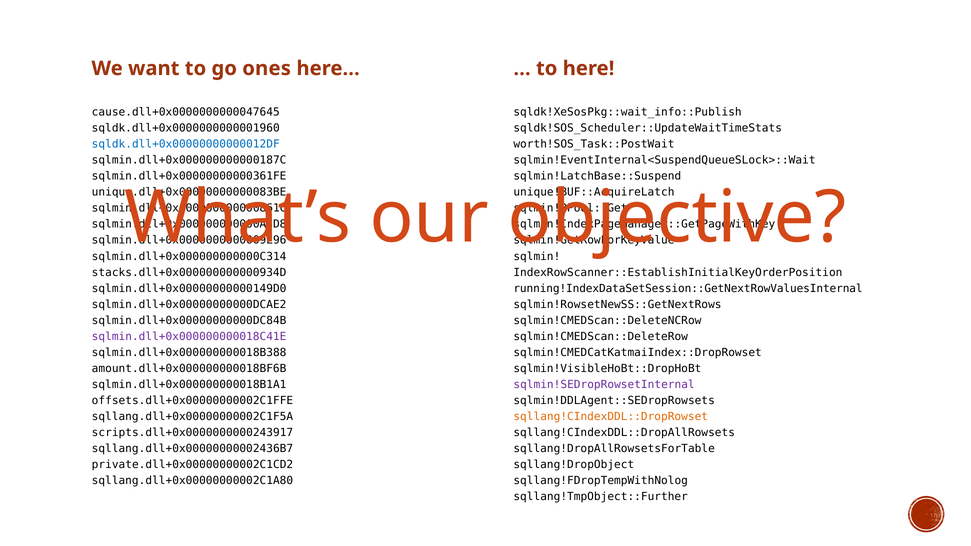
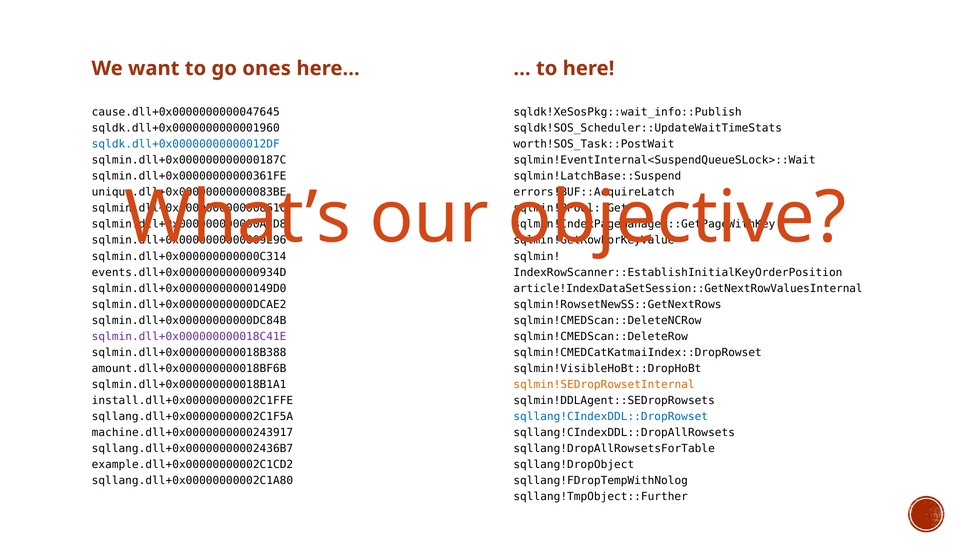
unique!BUF::AcquireLatch: unique!BUF::AcquireLatch -> errors!BUF::AcquireLatch
stacks.dll+0x000000000000934D: stacks.dll+0x000000000000934D -> events.dll+0x000000000000934D
running!IndexDataSetSession::GetNextRowValuesInternal: running!IndexDataSetSession::GetNextRowValuesInternal -> article!IndexDataSetSession::GetNextRowValuesInternal
sqlmin!SEDropRowsetInternal colour: purple -> orange
offsets.dll+0x00000000002C1FFE: offsets.dll+0x00000000002C1FFE -> install.dll+0x00000000002C1FFE
sqllang!CIndexDDL::DropRowset colour: orange -> blue
scripts.dll+0x0000000000243917: scripts.dll+0x0000000000243917 -> machine.dll+0x0000000000243917
private.dll+0x00000000002C1CD2: private.dll+0x00000000002C1CD2 -> example.dll+0x00000000002C1CD2
